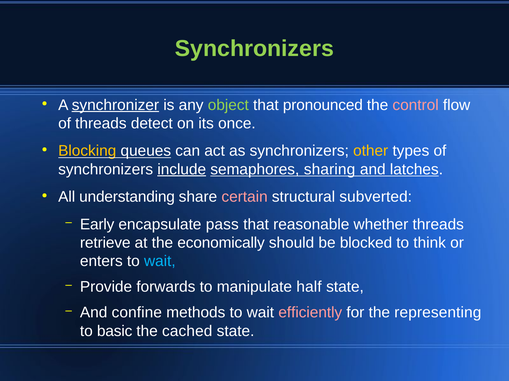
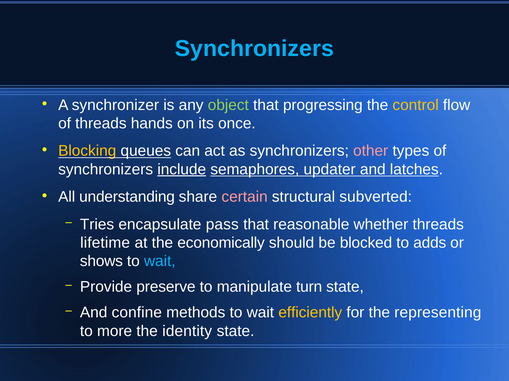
Synchronizers at (254, 49) colour: light green -> light blue
synchronizer underline: present -> none
pronounced: pronounced -> progressing
control colour: pink -> yellow
detect: detect -> hands
other colour: yellow -> pink
sharing: sharing -> updater
Early: Early -> Tries
retrieve: retrieve -> lifetime
think: think -> adds
enters: enters -> shows
forwards: forwards -> preserve
half: half -> turn
efficiently colour: pink -> yellow
basic: basic -> more
cached: cached -> identity
